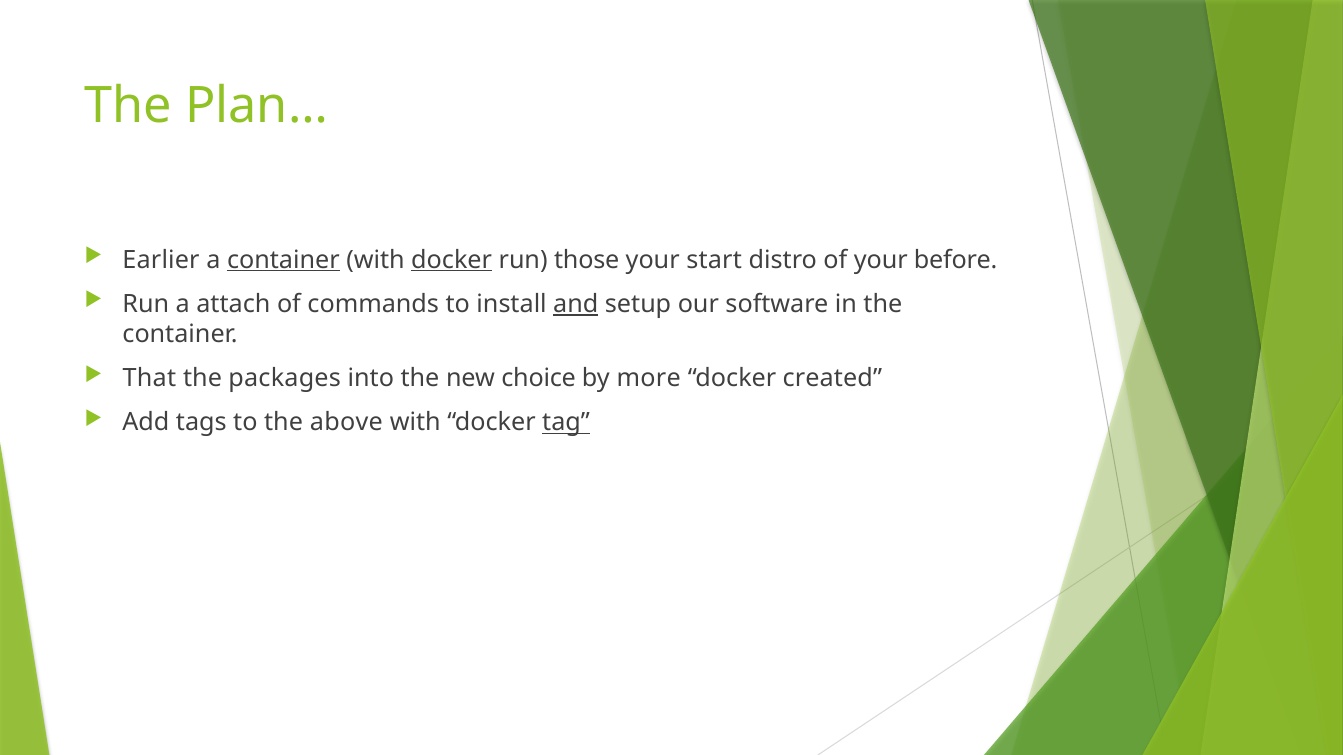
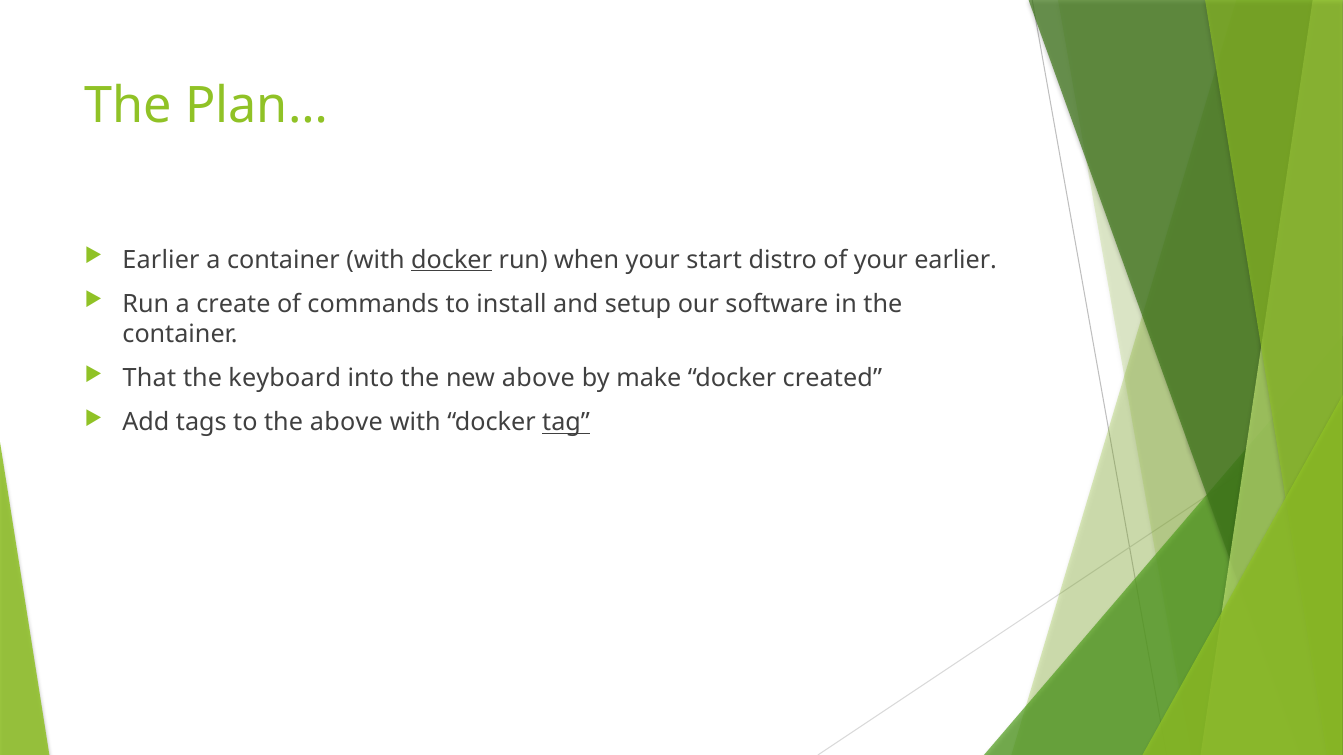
container at (283, 260) underline: present -> none
those: those -> when
your before: before -> earlier
attach: attach -> create
and underline: present -> none
packages: packages -> keyboard
new choice: choice -> above
more: more -> make
